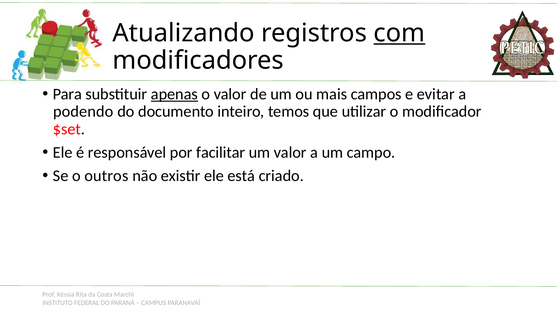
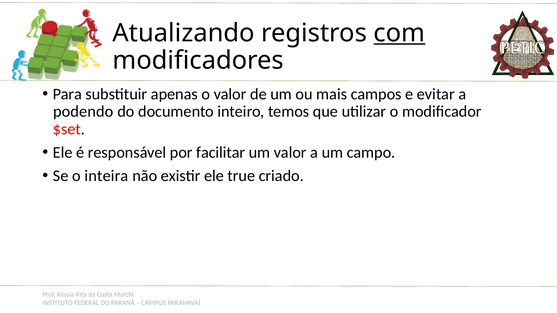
apenas underline: present -> none
outros: outros -> inteira
está: está -> true
